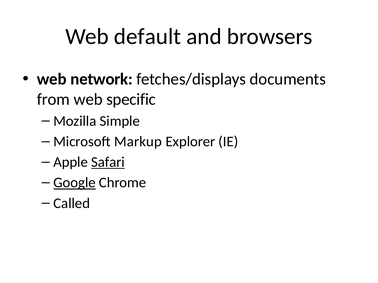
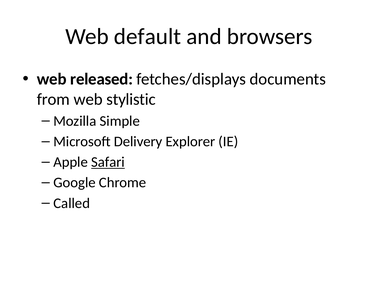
network: network -> released
specific: specific -> stylistic
Markup: Markup -> Delivery
Google underline: present -> none
